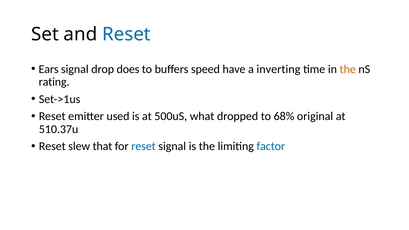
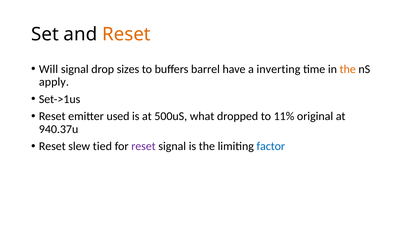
Reset at (126, 34) colour: blue -> orange
Ears: Ears -> Will
does: does -> sizes
speed: speed -> barrel
rating: rating -> apply
68%: 68% -> 11%
510.37u: 510.37u -> 940.37u
that: that -> tied
reset at (143, 146) colour: blue -> purple
